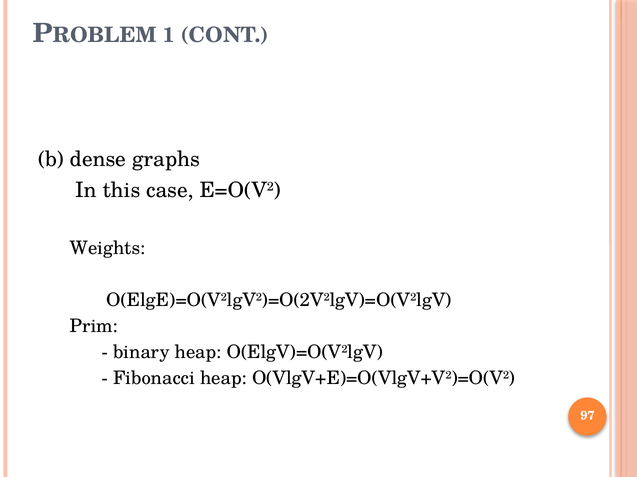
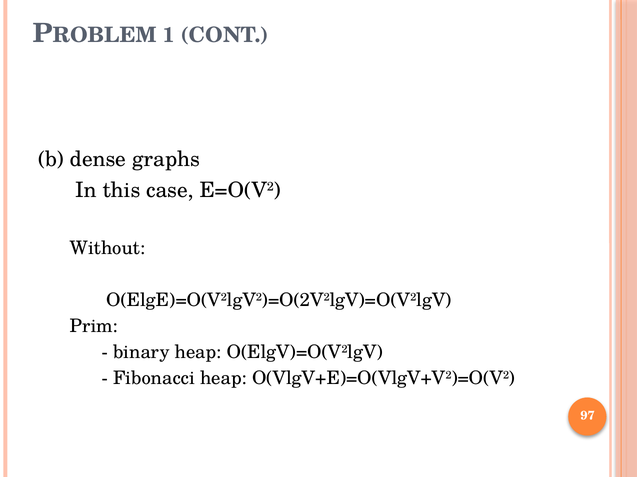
Weights: Weights -> Without
